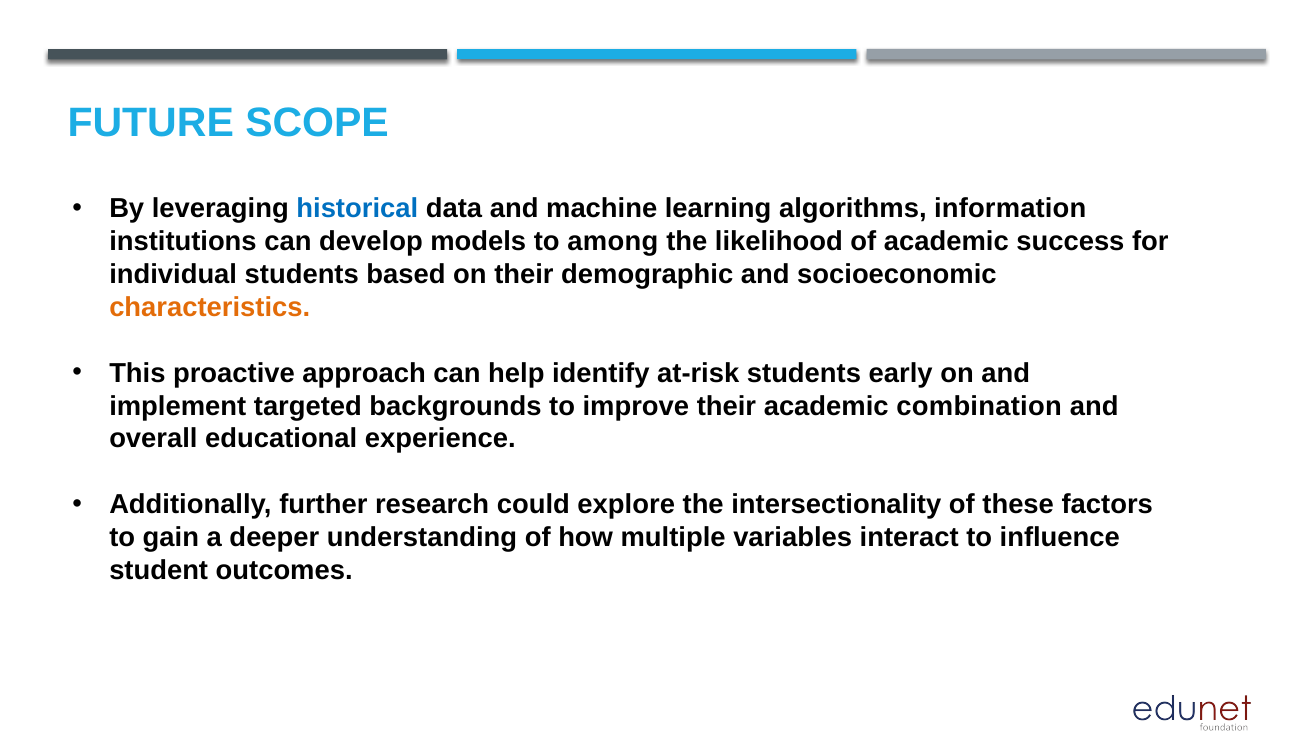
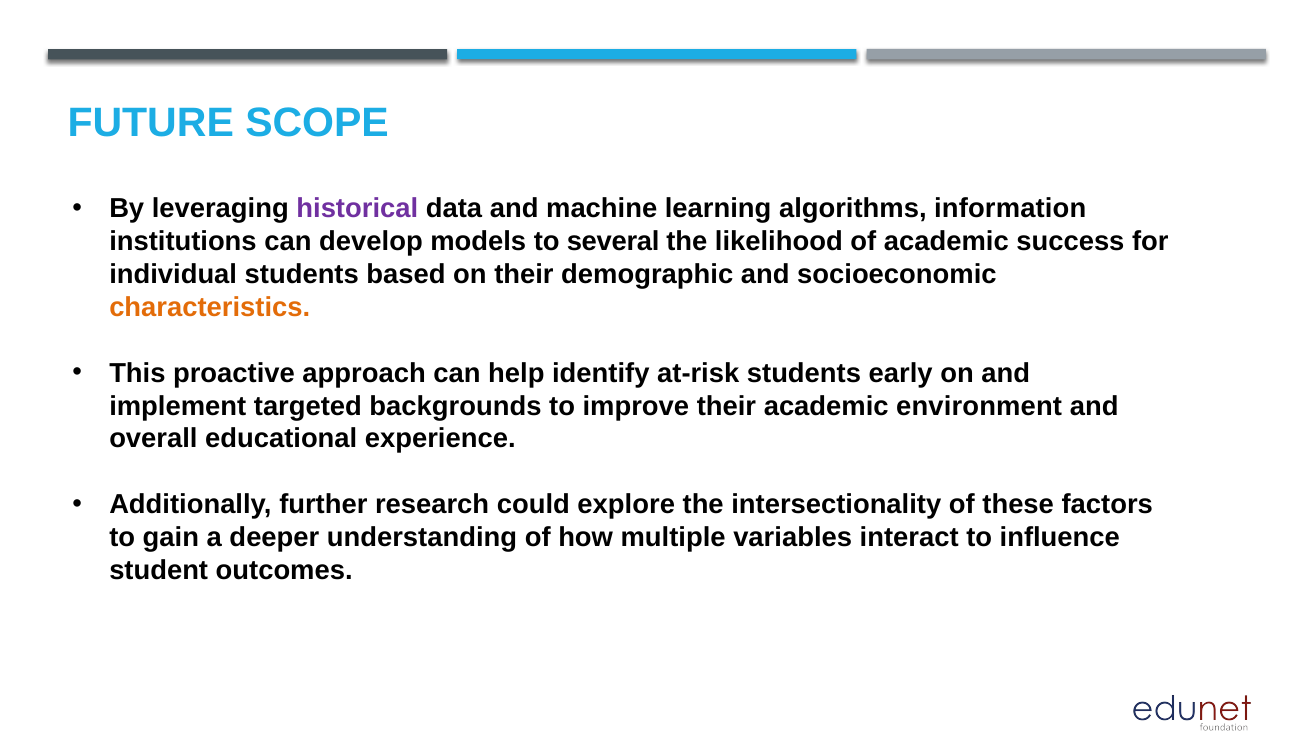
historical colour: blue -> purple
among: among -> several
combination: combination -> environment
